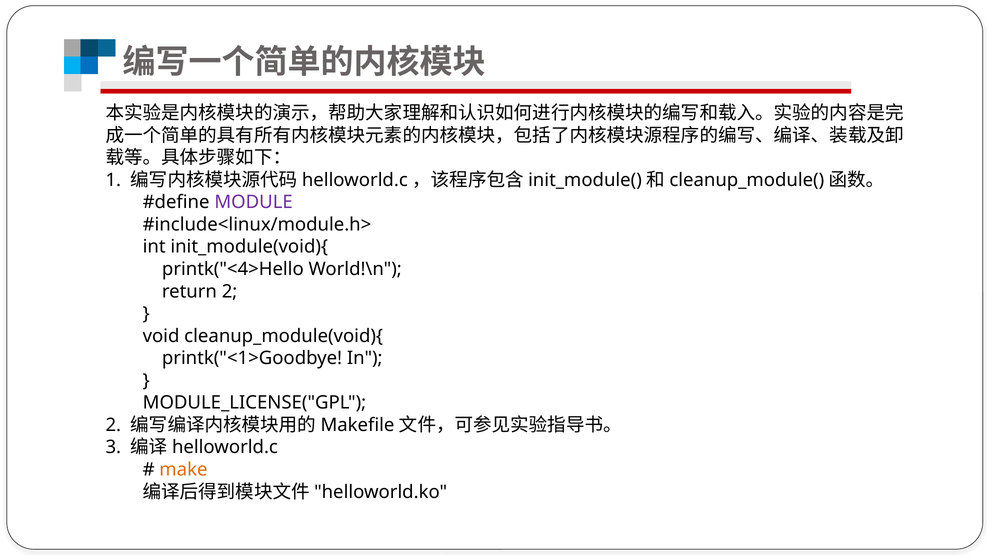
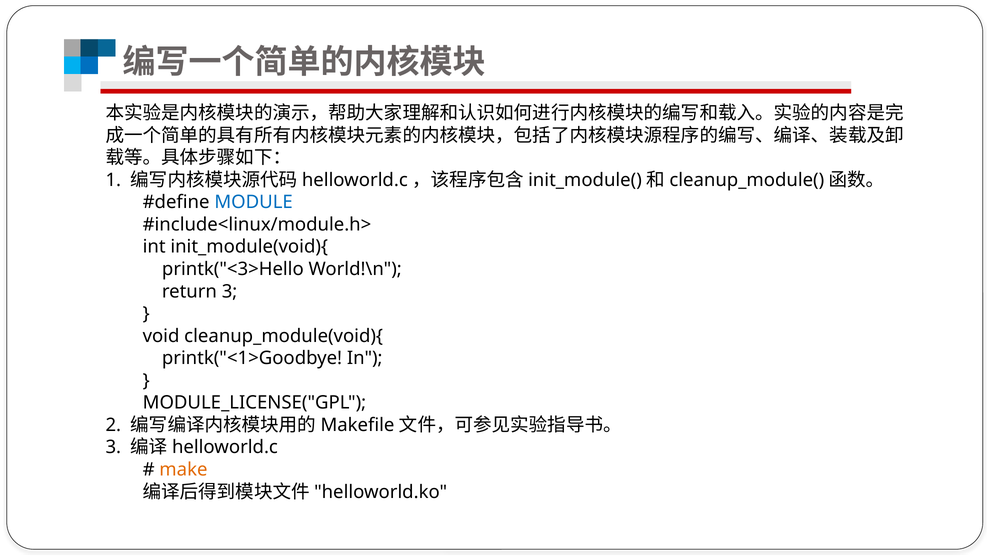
MODULE colour: purple -> blue
printk("<4>Hello: printk("<4>Hello -> printk("<3>Hello
return 2: 2 -> 3
